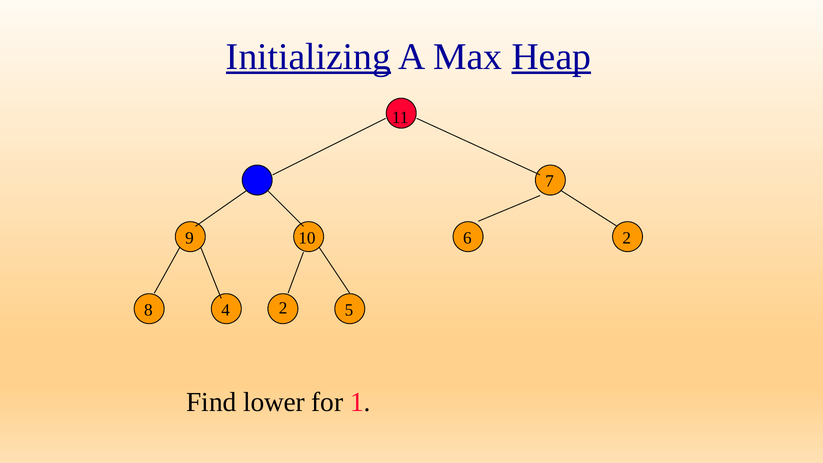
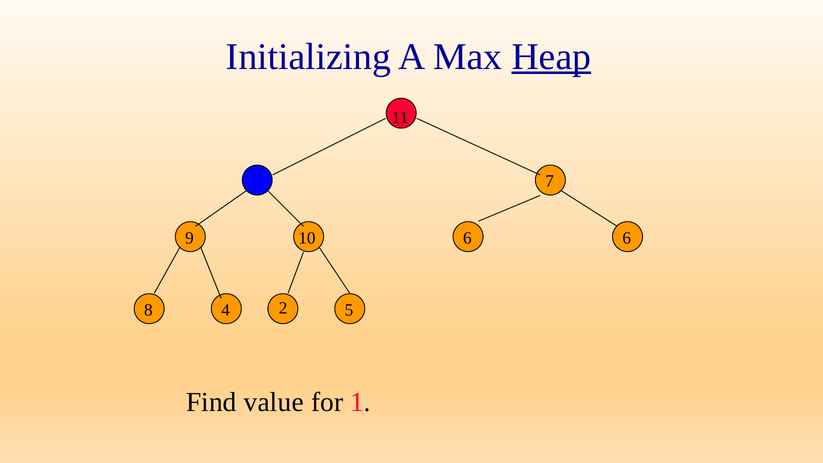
Initializing underline: present -> none
6 2: 2 -> 6
lower: lower -> value
